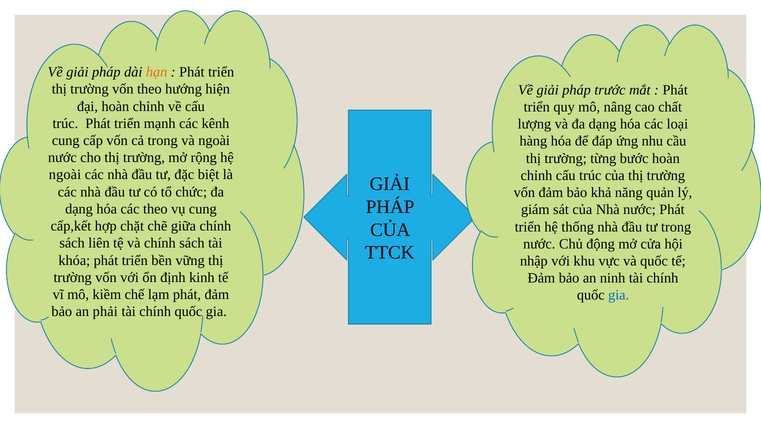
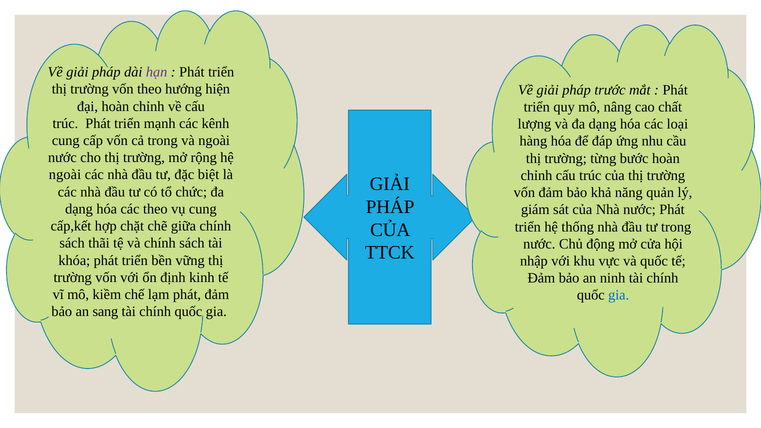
hạn colour: orange -> purple
liên: liên -> thãi
phải: phải -> sang
